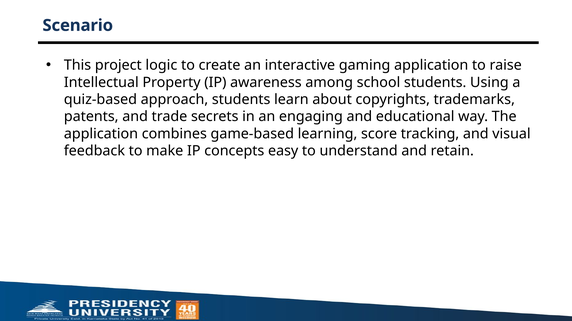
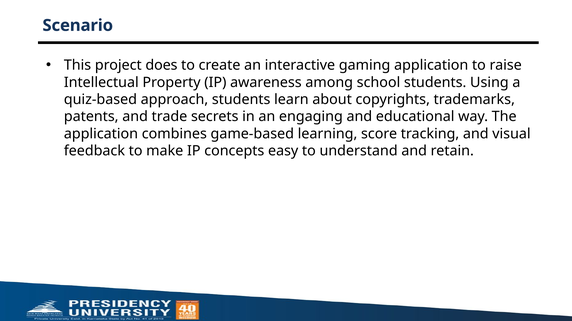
logic: logic -> does
